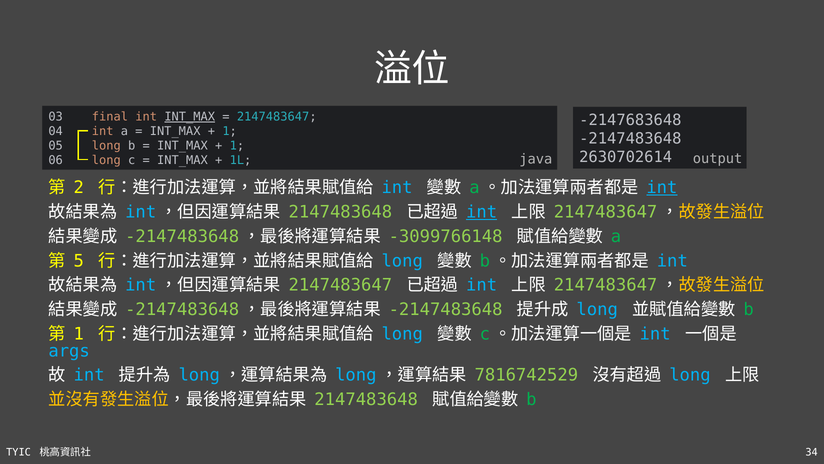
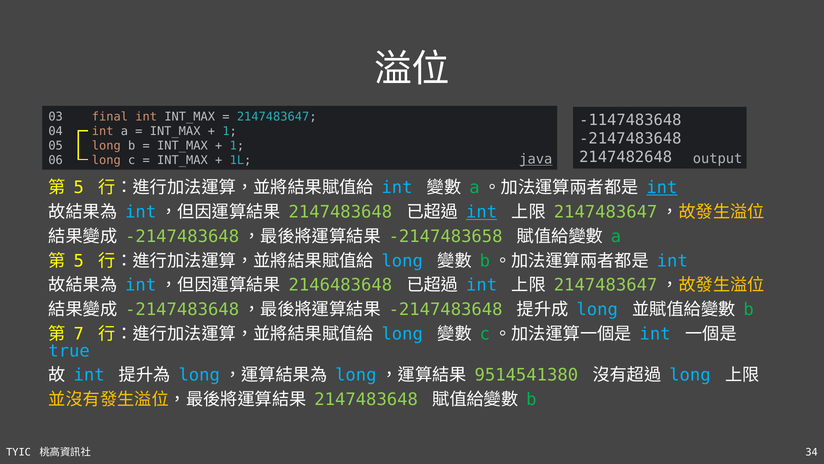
INT_MAX at (190, 117) underline: present -> none
-2147683648: -2147683648 -> -1147483648
2630702614: 2630702614 -> 2147482648
java underline: none -> present
2 at (79, 187): 2 -> 5
-3099766148: -3099766148 -> -2147483658
2147483647 at (340, 285): 2147483647 -> 2146483648
1 at (79, 334): 1 -> 7
args: args -> true
7816742529: 7816742529 -> 9514541380
